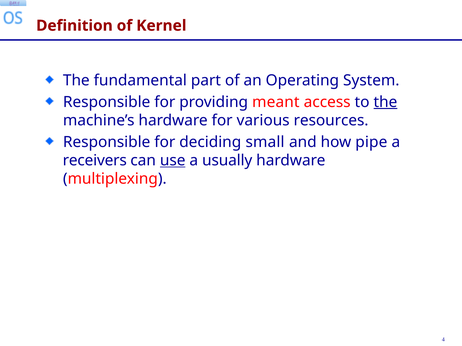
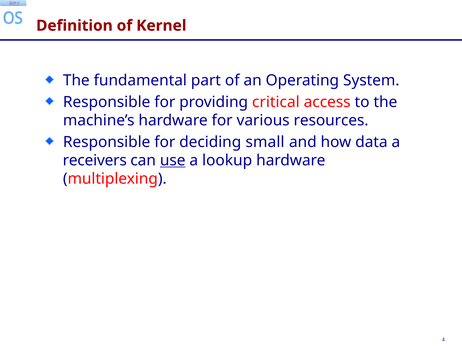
meant: meant -> critical
the at (385, 102) underline: present -> none
pipe: pipe -> data
usually: usually -> lookup
